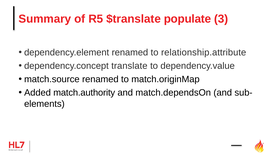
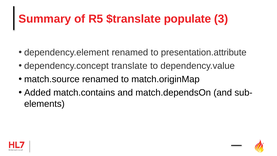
relationship.attribute: relationship.attribute -> presentation.attribute
match.authority: match.authority -> match.contains
